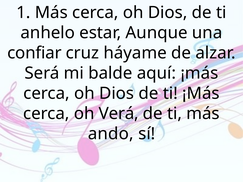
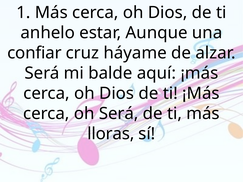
oh Verá: Verá -> Será
ando: ando -> lloras
